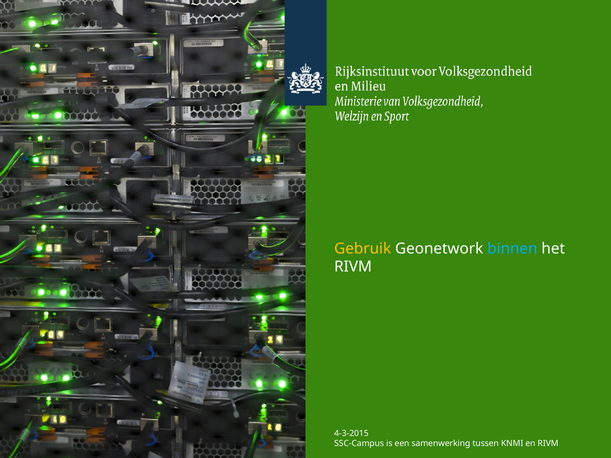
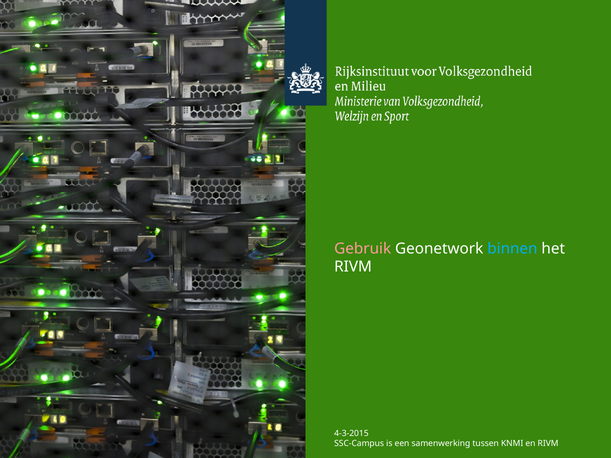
Gebruik colour: yellow -> pink
